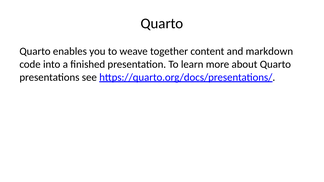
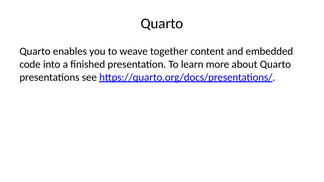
markdown: markdown -> embedded
